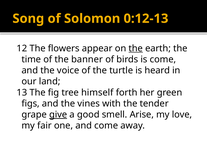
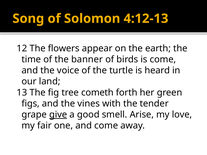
0:12-13: 0:12-13 -> 4:12-13
the at (136, 48) underline: present -> none
himself: himself -> cometh
